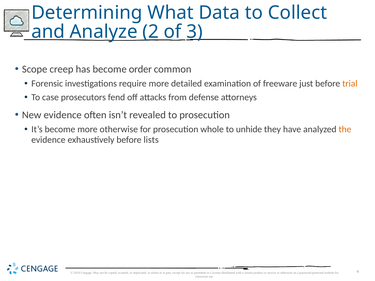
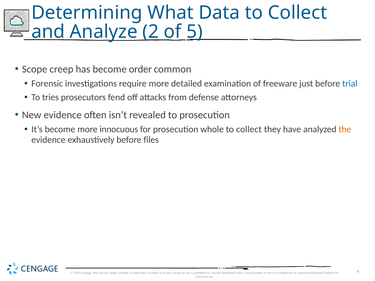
3: 3 -> 5
trial colour: orange -> blue
case: case -> tries
more otherwise: otherwise -> innocuous
unhide at (249, 129): unhide -> collect
lists: lists -> files
